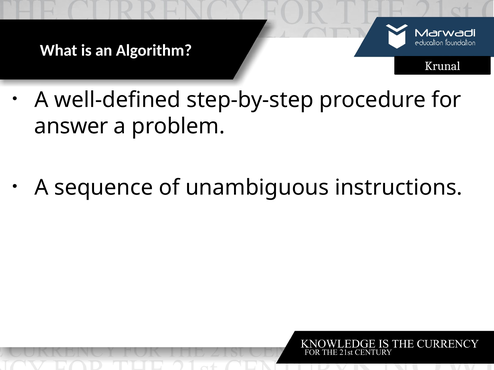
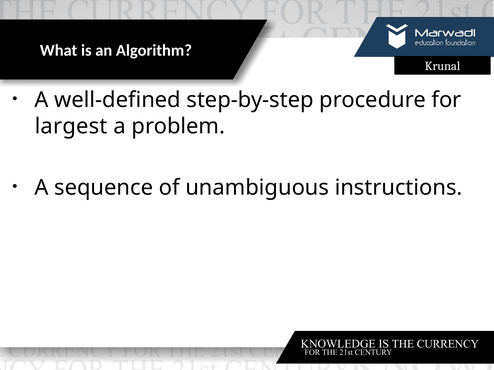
answer: answer -> largest
